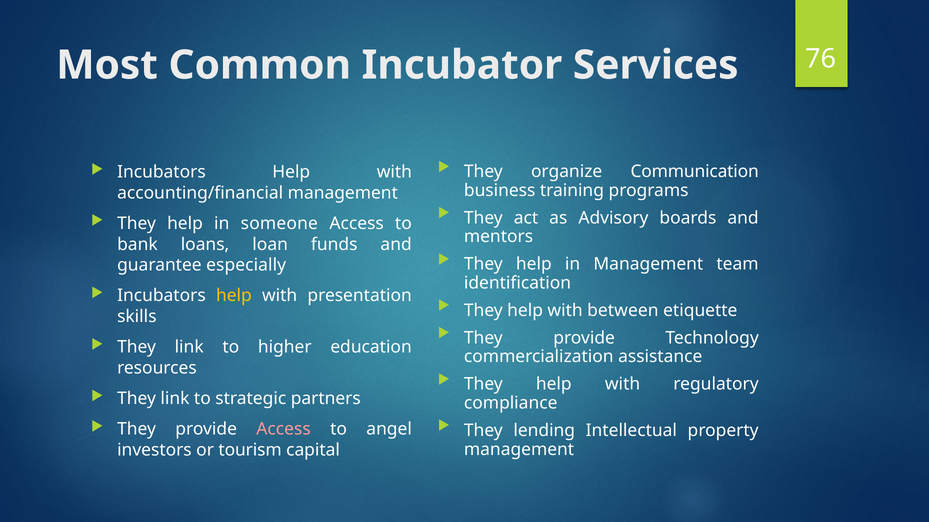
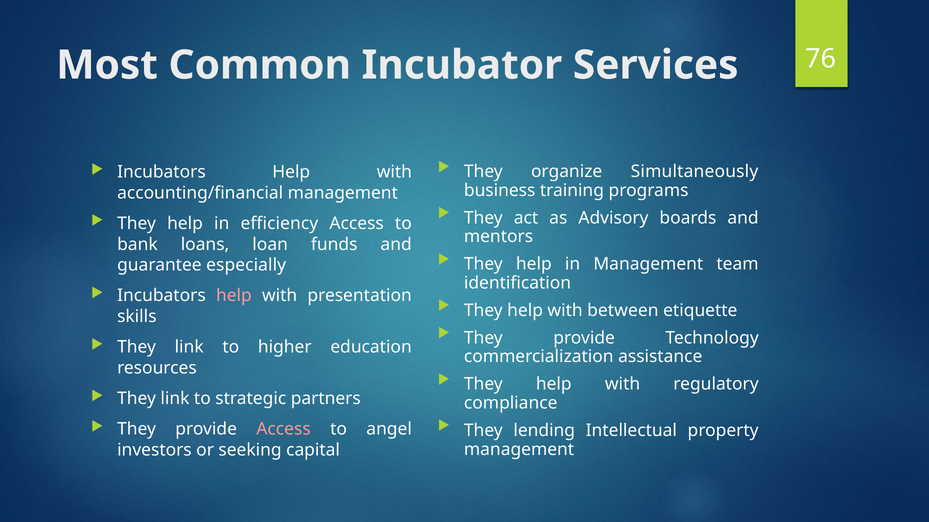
Communication: Communication -> Simultaneously
someone: someone -> efficiency
help at (234, 296) colour: yellow -> pink
tourism: tourism -> seeking
